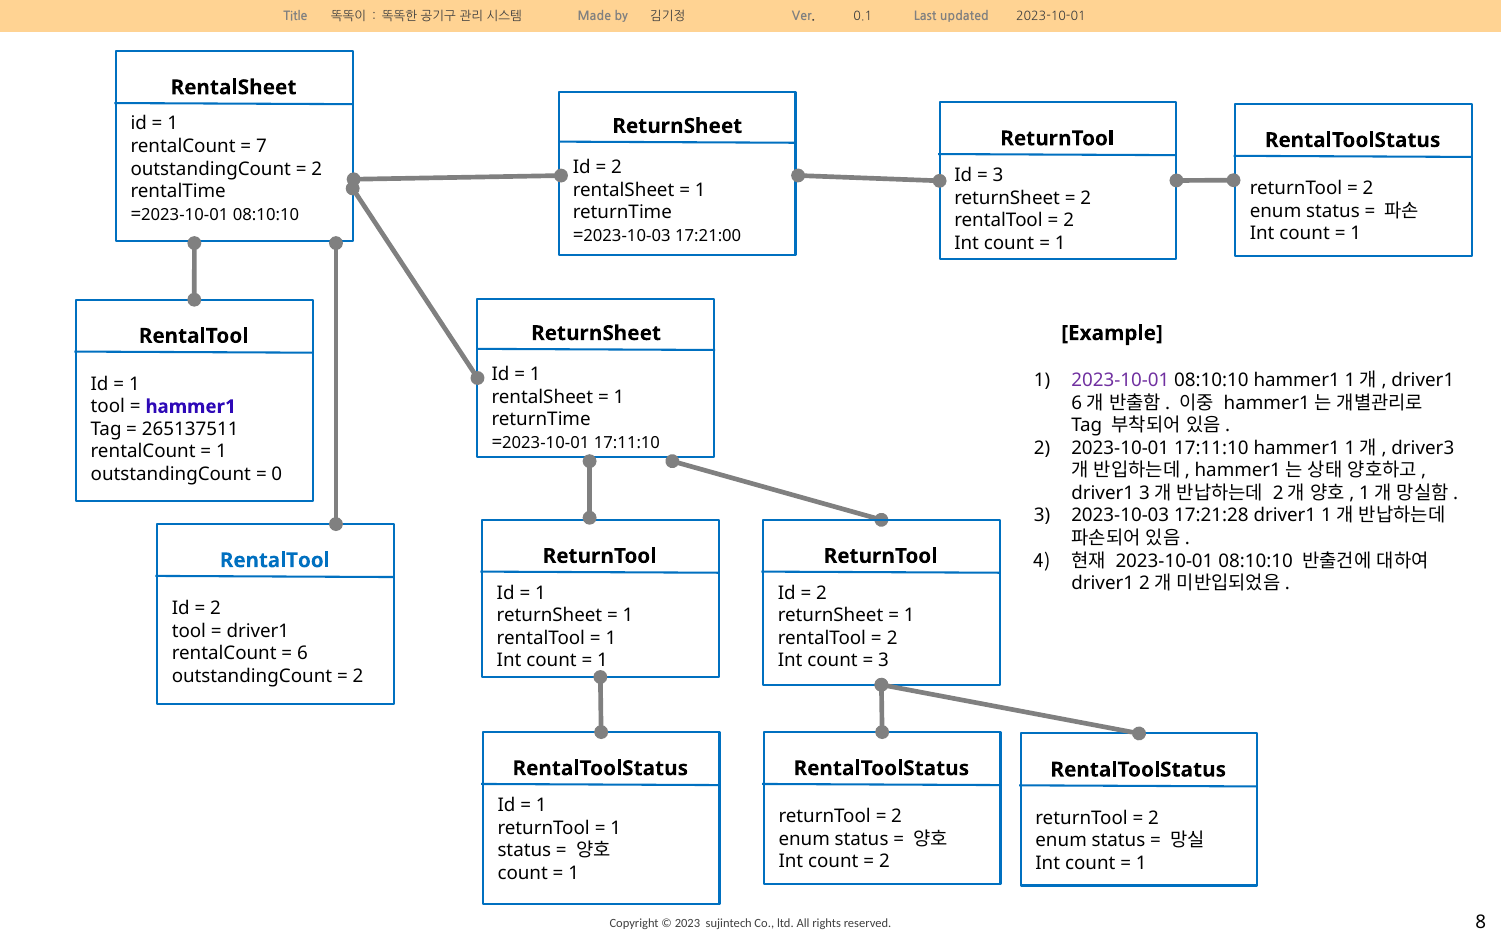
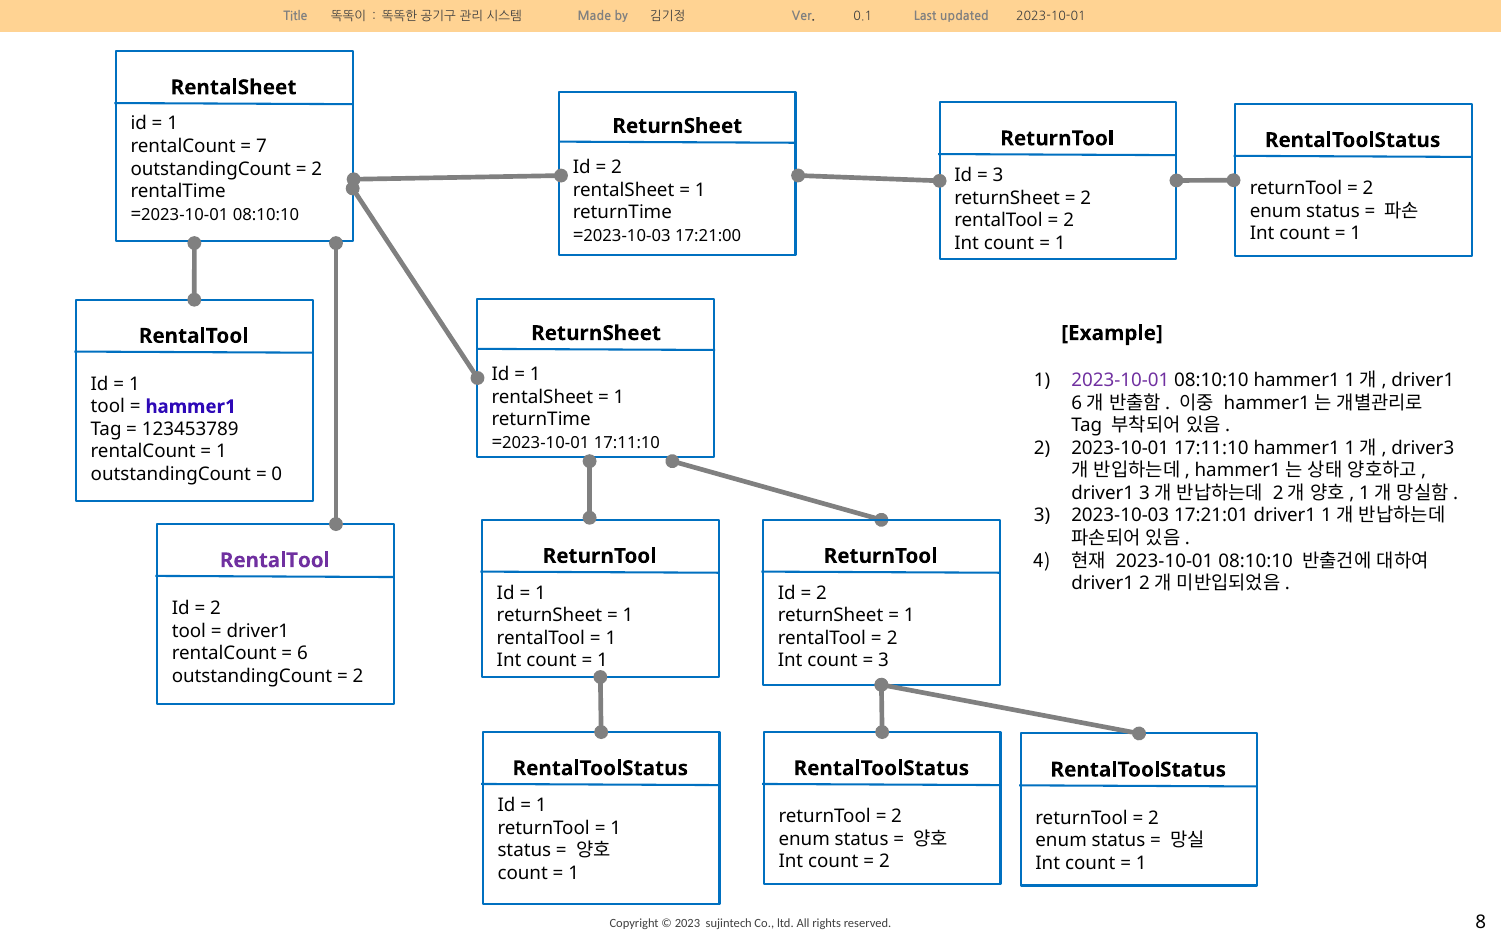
265137511: 265137511 -> 123453789
17:21:28: 17:21:28 -> 17:21:01
RentalTool at (275, 560) colour: blue -> purple
